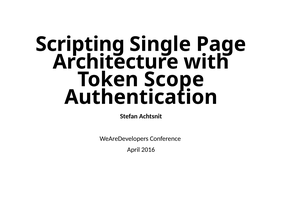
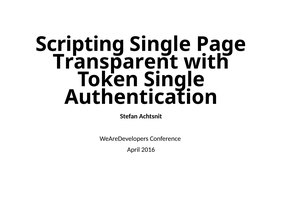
Architecture: Architecture -> Transparent
Token Scope: Scope -> Single
